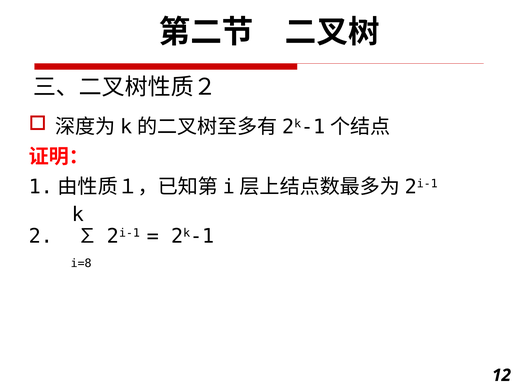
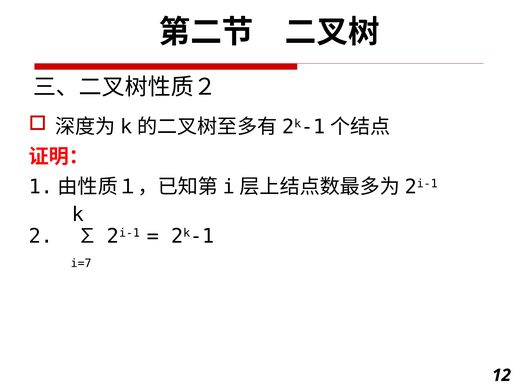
i=8: i=8 -> i=7
